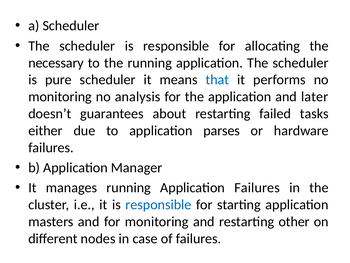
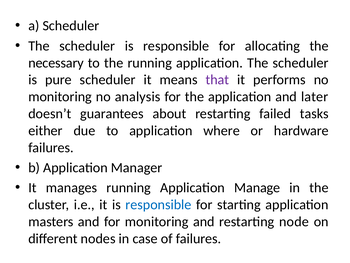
that colour: blue -> purple
parses: parses -> where
Application Failures: Failures -> Manage
other: other -> node
